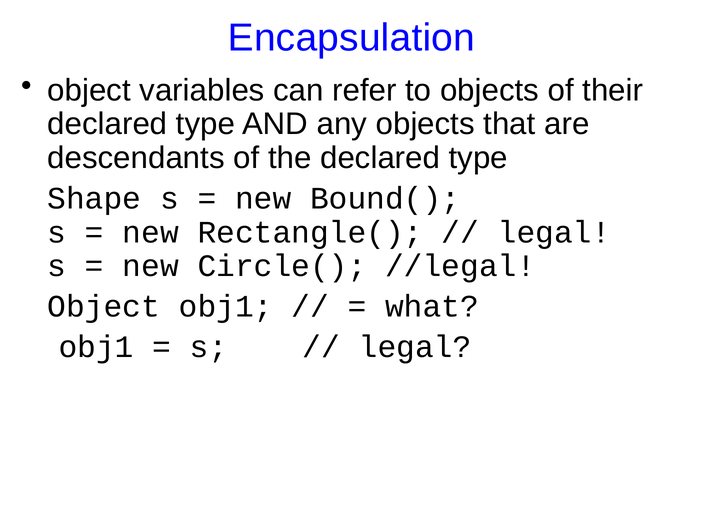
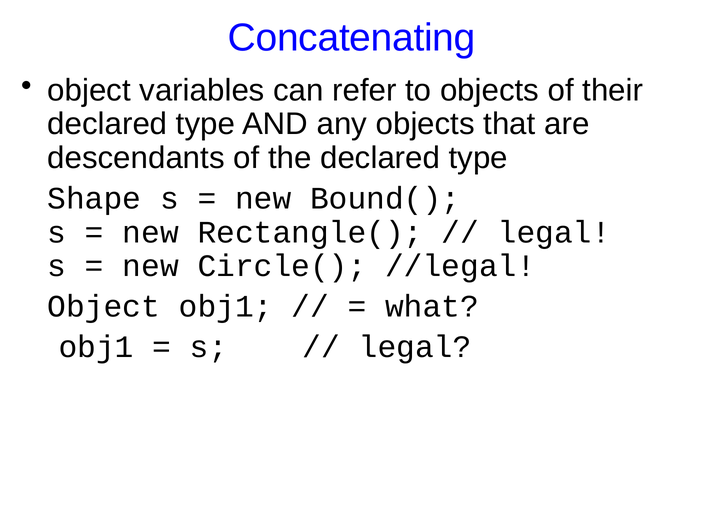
Encapsulation: Encapsulation -> Concatenating
